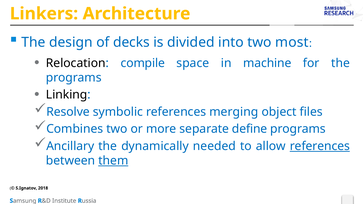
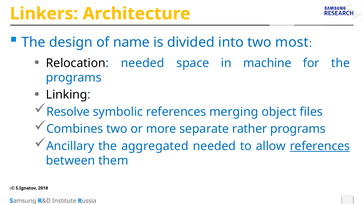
decks: decks -> name
Relocation compile: compile -> needed
define: define -> rather
dynamically: dynamically -> aggregated
them underline: present -> none
